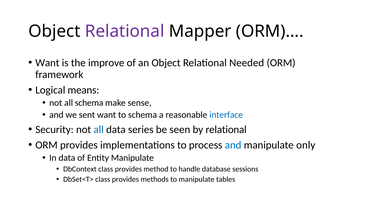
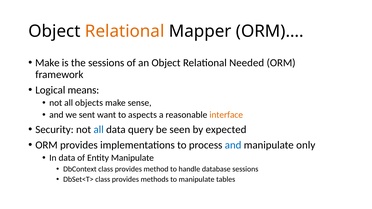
Relational at (125, 31) colour: purple -> orange
Want at (47, 63): Want -> Make
the improve: improve -> sessions
all schema: schema -> objects
to schema: schema -> aspects
interface colour: blue -> orange
series: series -> query
by relational: relational -> expected
